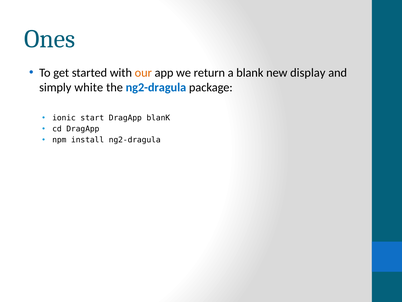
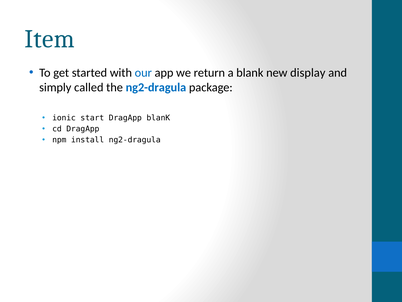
Ones: Ones -> Item
our colour: orange -> blue
white: white -> called
